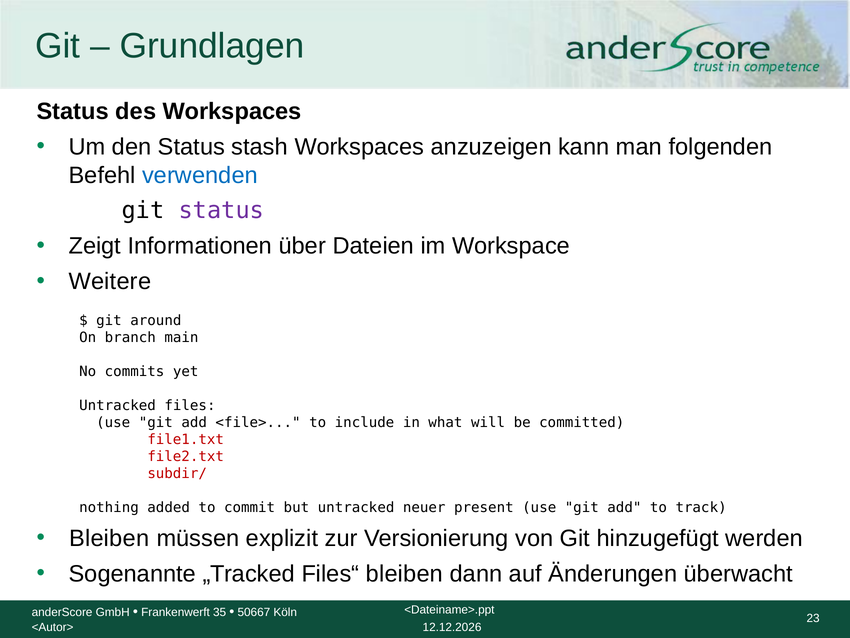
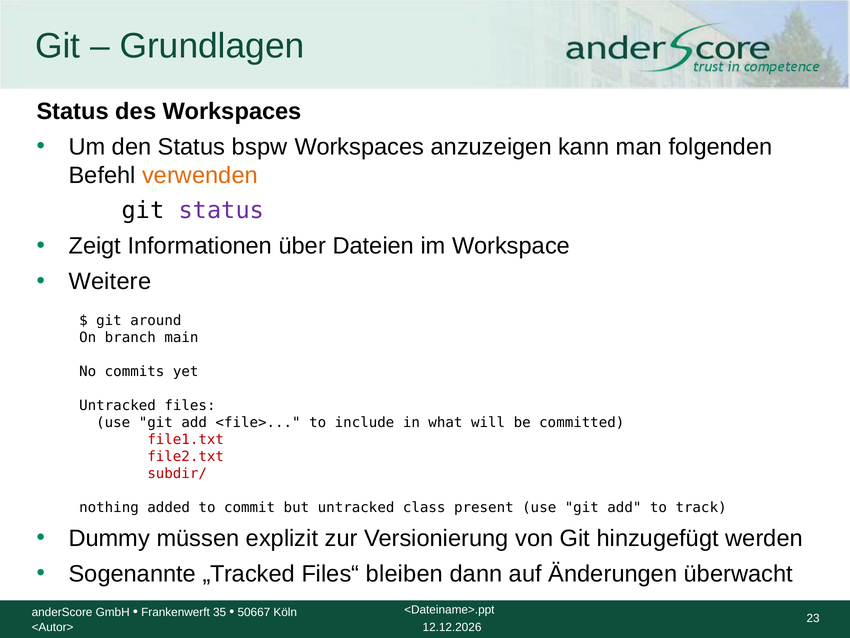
stash: stash -> bspw
verwenden colour: blue -> orange
neuer: neuer -> class
Bleiben at (109, 538): Bleiben -> Dummy
